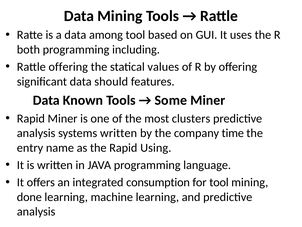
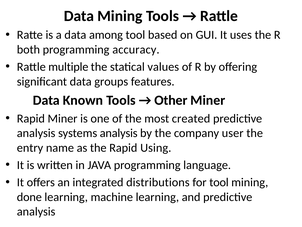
including: including -> accuracy
Rattle offering: offering -> multiple
should: should -> groups
Some: Some -> Other
clusters: clusters -> created
systems written: written -> analysis
time: time -> user
consumption: consumption -> distributions
